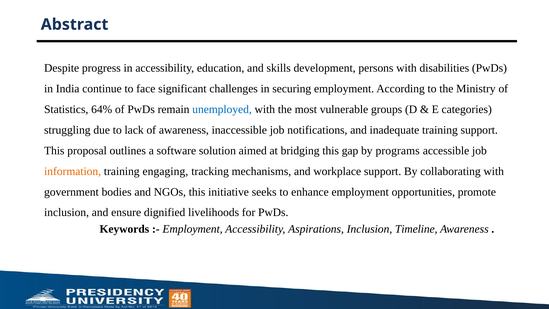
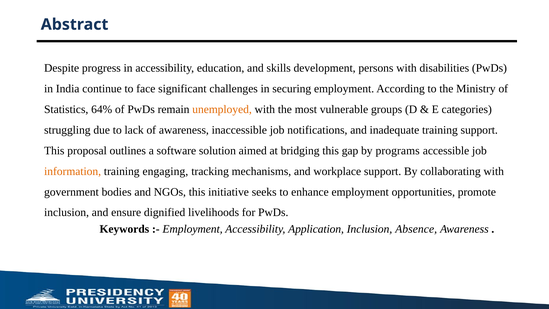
unemployed colour: blue -> orange
Aspirations: Aspirations -> Application
Timeline: Timeline -> Absence
